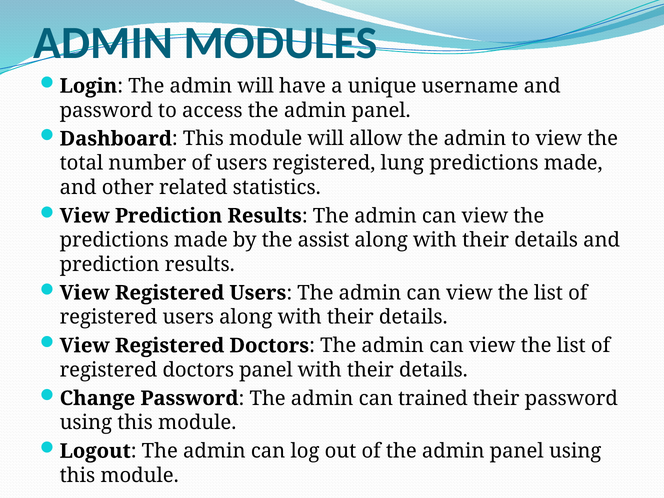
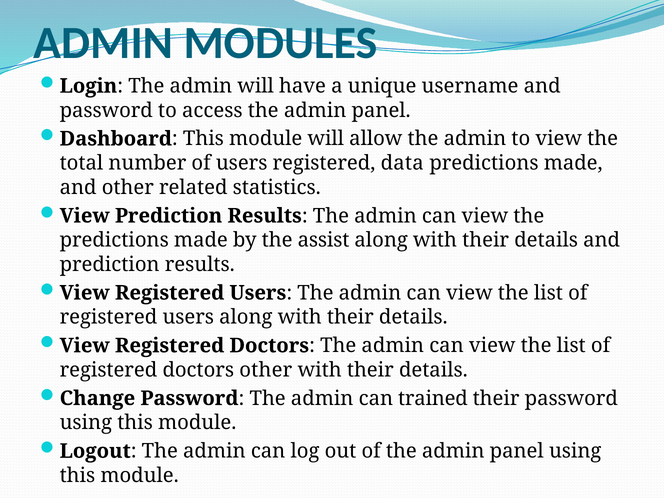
lung: lung -> data
doctors panel: panel -> other
